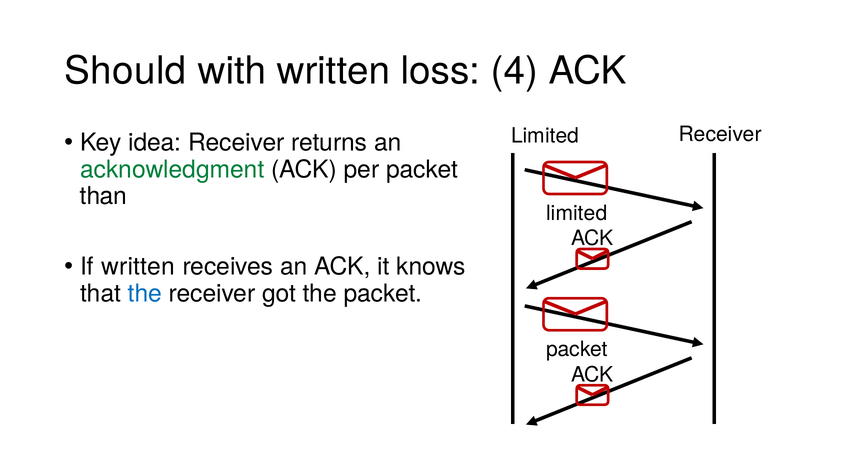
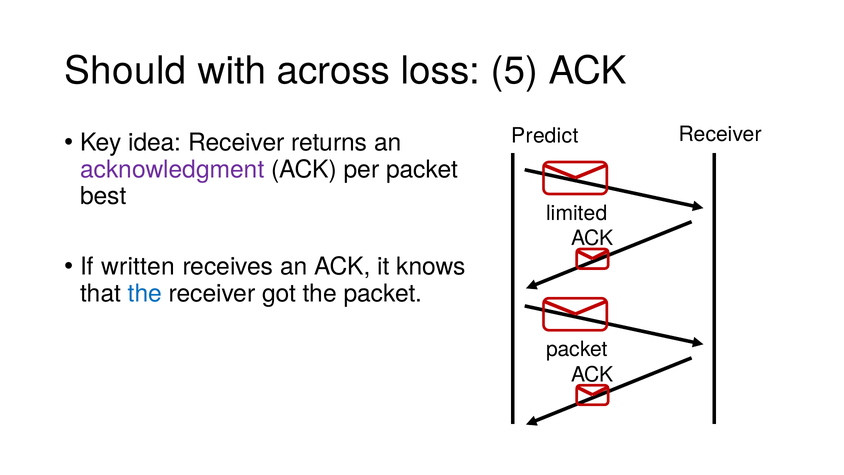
with written: written -> across
4: 4 -> 5
Limited at (545, 136): Limited -> Predict
acknowledgment colour: green -> purple
than: than -> best
